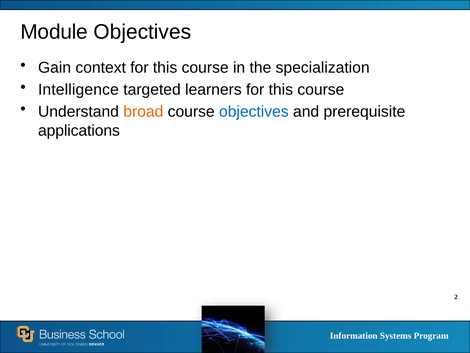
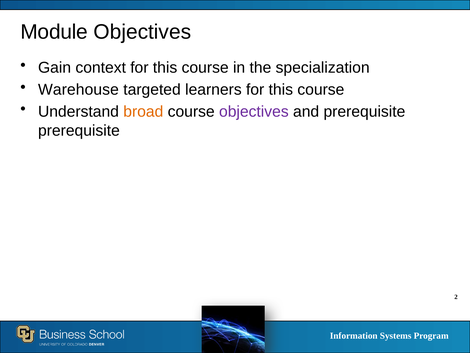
Intelligence: Intelligence -> Warehouse
objectives at (254, 112) colour: blue -> purple
applications at (79, 130): applications -> prerequisite
